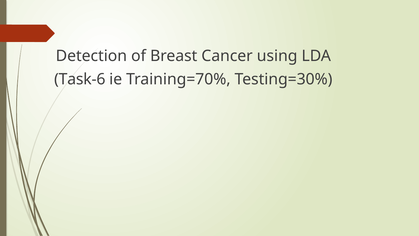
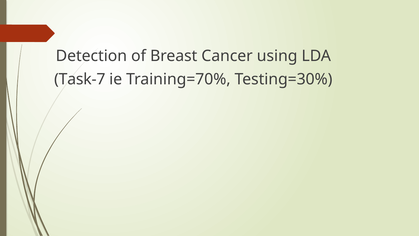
Task-6: Task-6 -> Task-7
